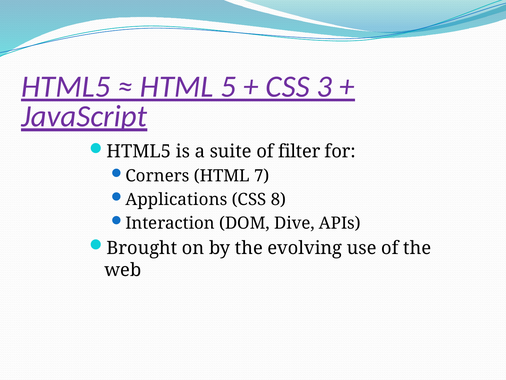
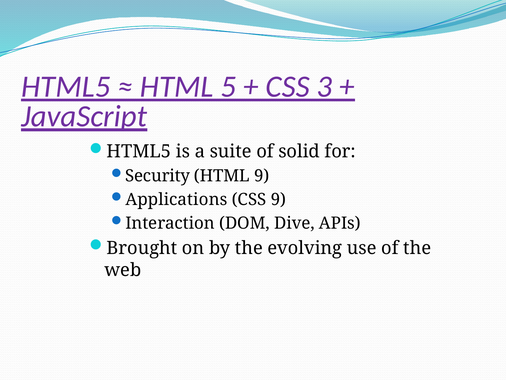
filter: filter -> solid
Corners: Corners -> Security
HTML 7: 7 -> 9
CSS 8: 8 -> 9
